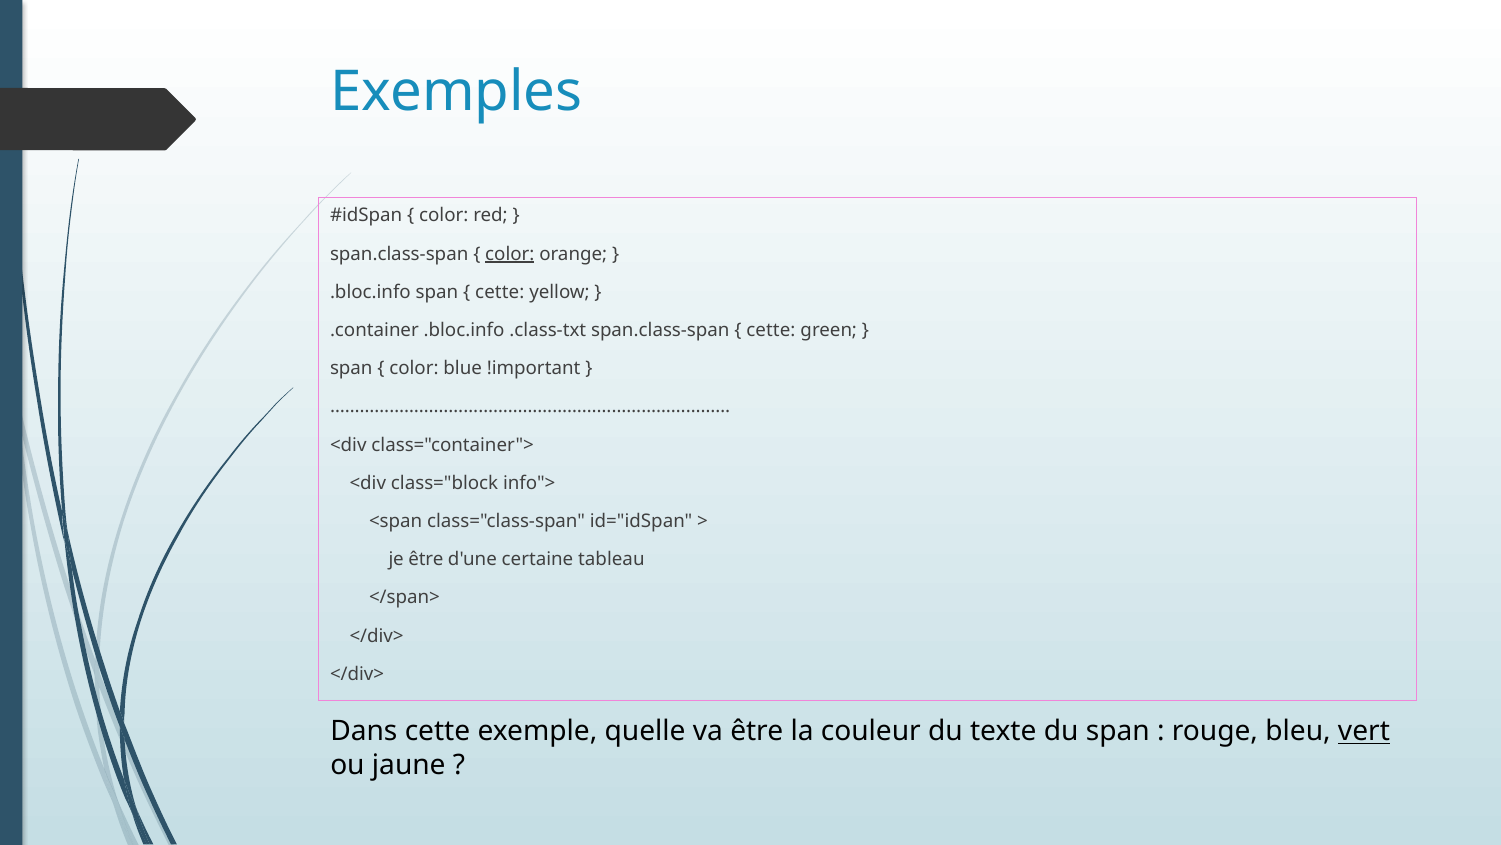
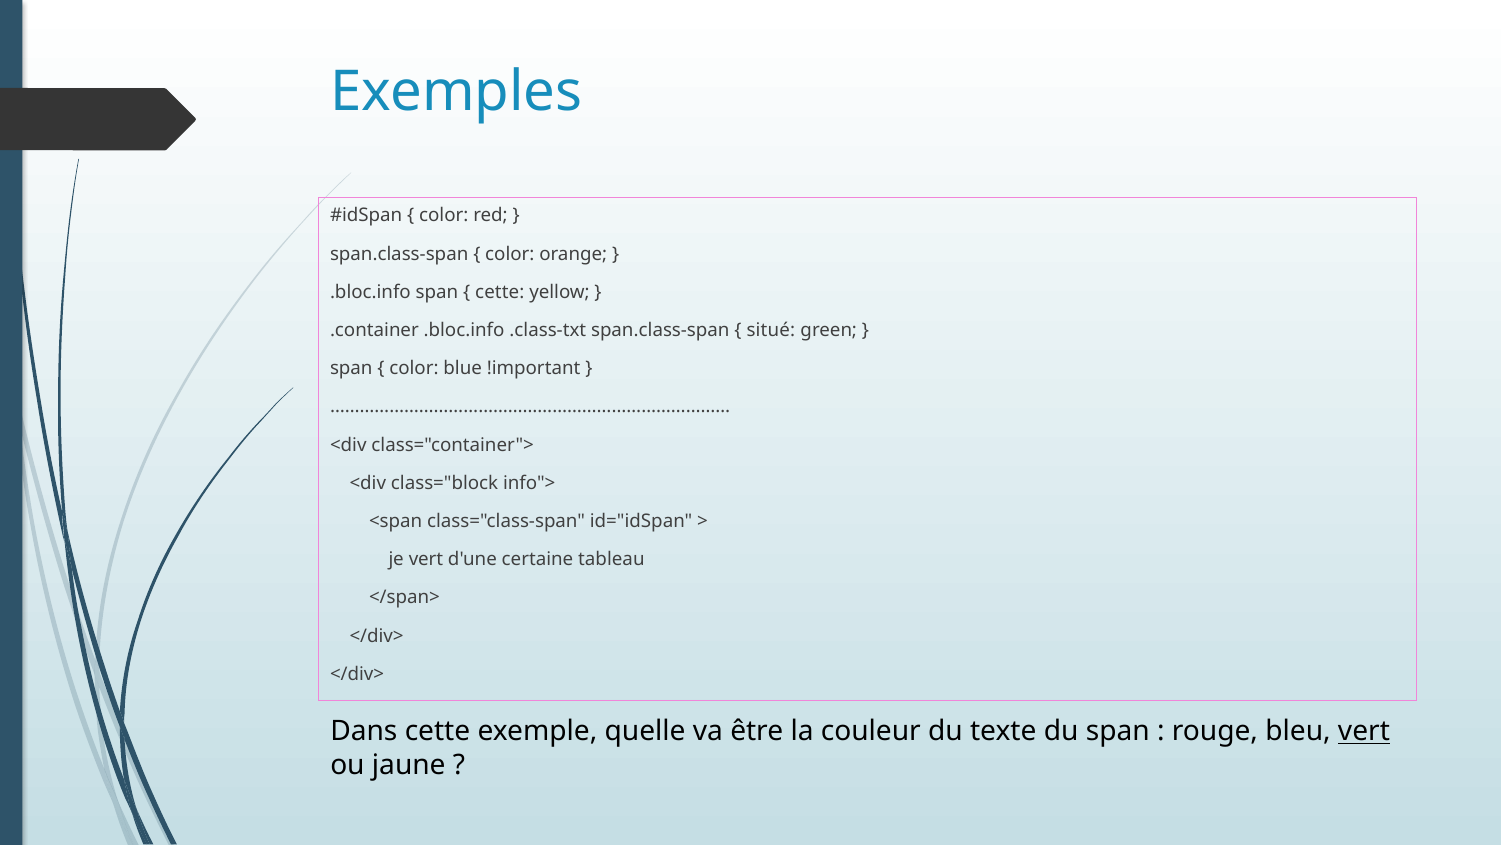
color at (510, 254) underline: present -> none
cette at (771, 330): cette -> situé
je être: être -> vert
